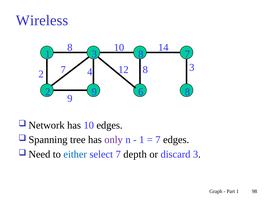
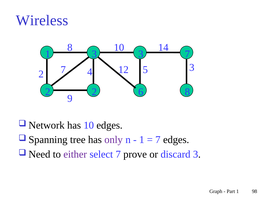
1 3 8: 8 -> 3
4 8: 8 -> 5
2 9: 9 -> 2
either colour: blue -> purple
depth: depth -> prove
